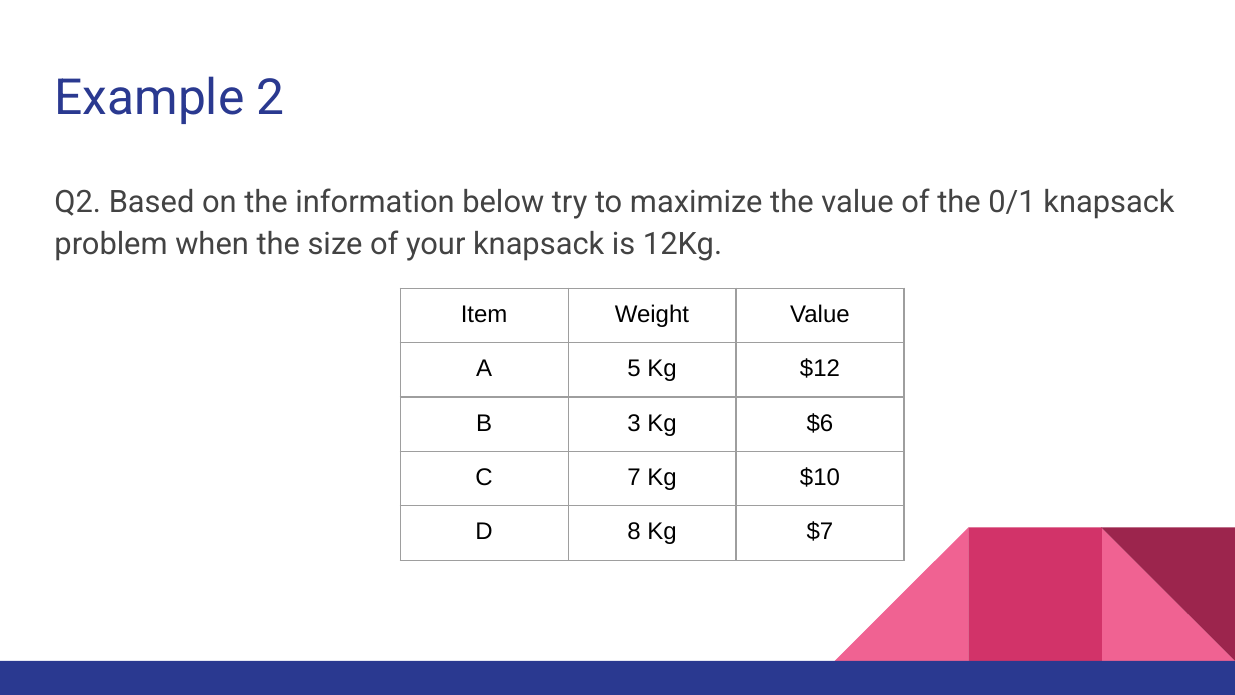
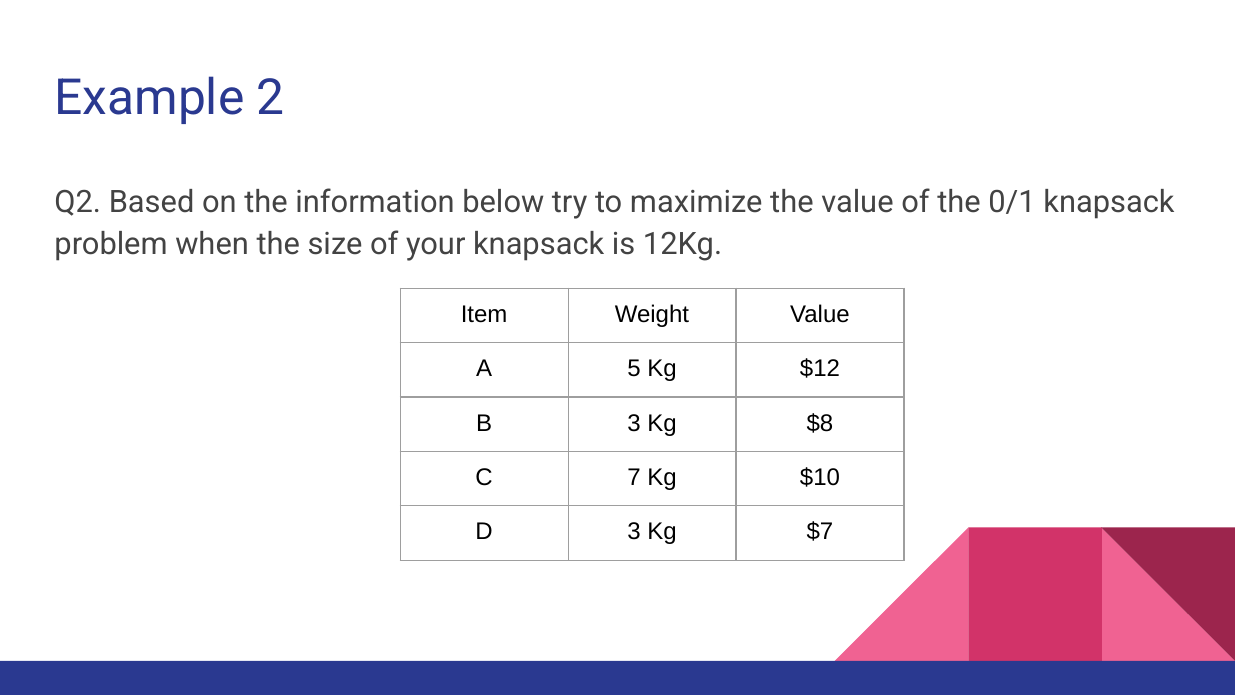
$6: $6 -> $8
D 8: 8 -> 3
